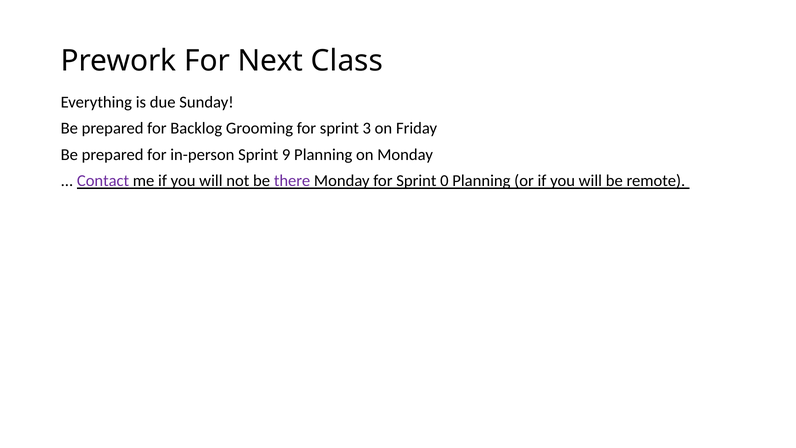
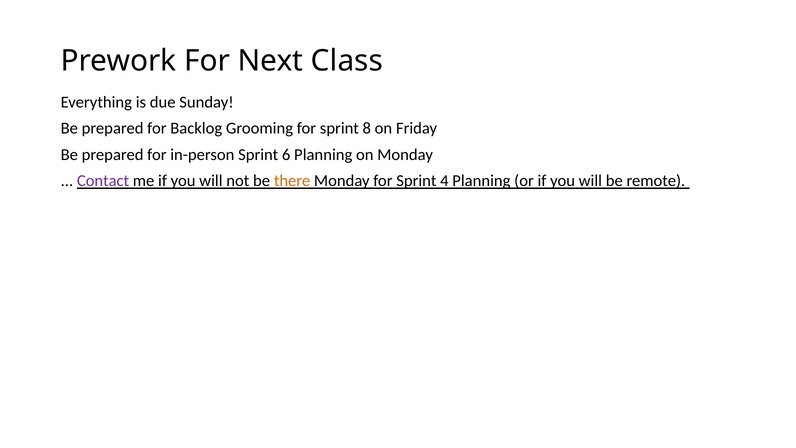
3: 3 -> 8
9: 9 -> 6
there colour: purple -> orange
0: 0 -> 4
